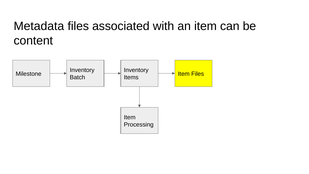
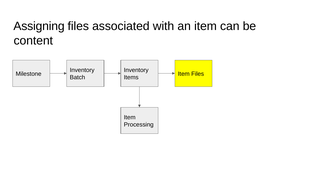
Metadata: Metadata -> Assigning
